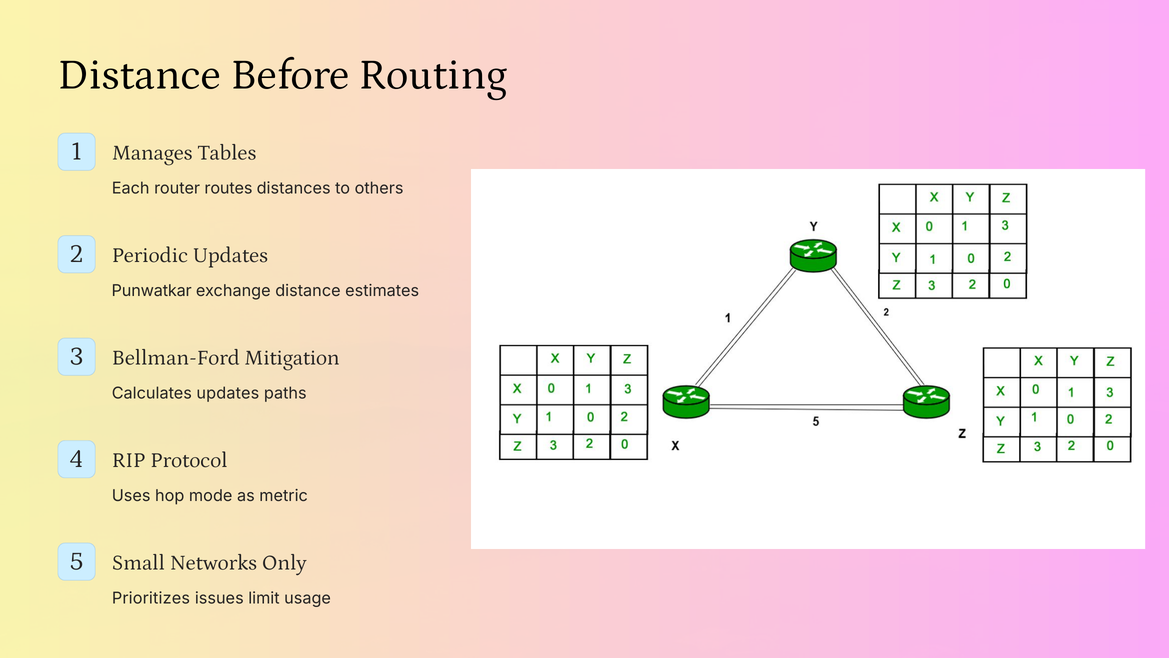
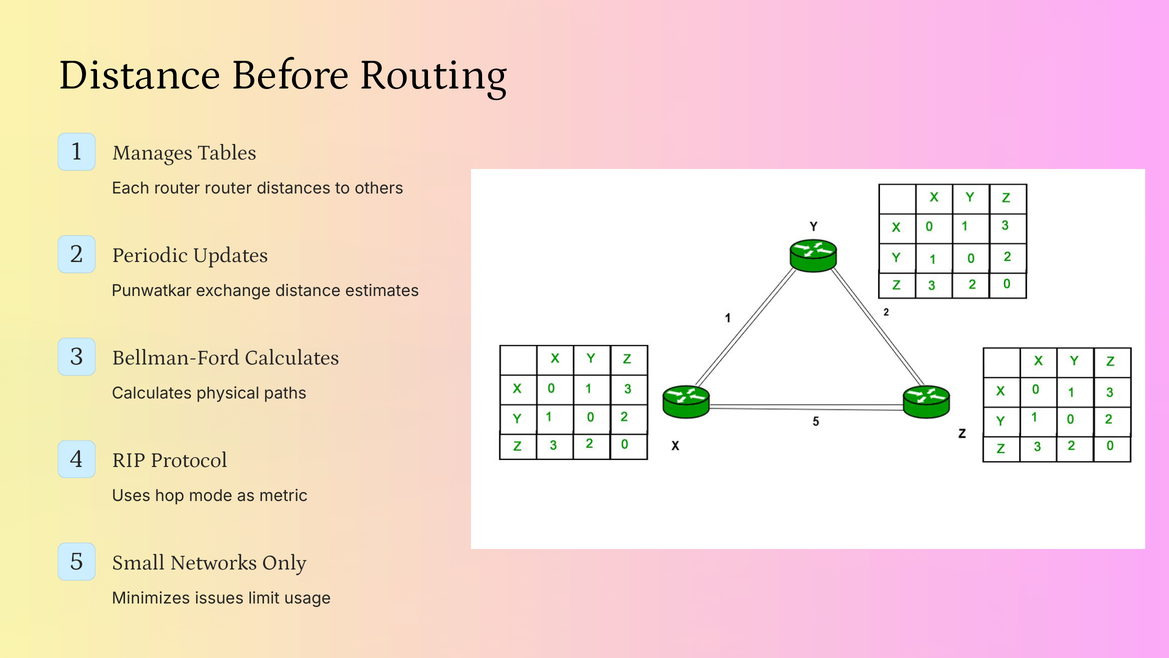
router routes: routes -> router
Bellman-Ford Mitigation: Mitigation -> Calculates
Calculates updates: updates -> physical
Prioritizes: Prioritizes -> Minimizes
